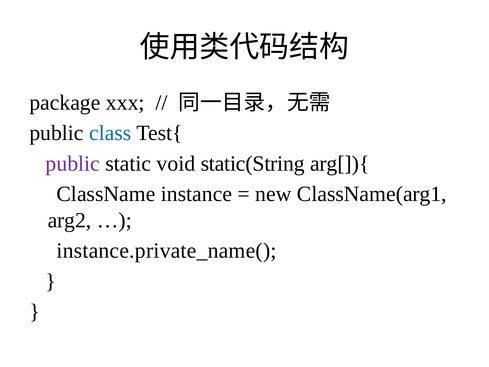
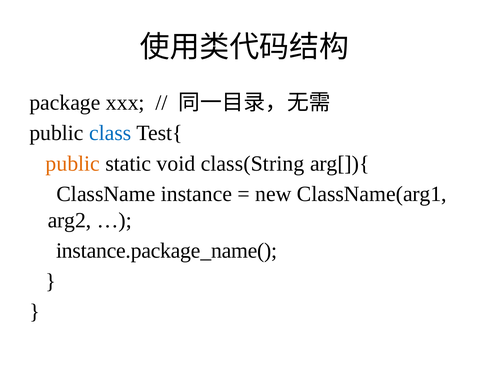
public at (73, 164) colour: purple -> orange
static(String: static(String -> class(String
instance.private_name(: instance.private_name( -> instance.package_name(
